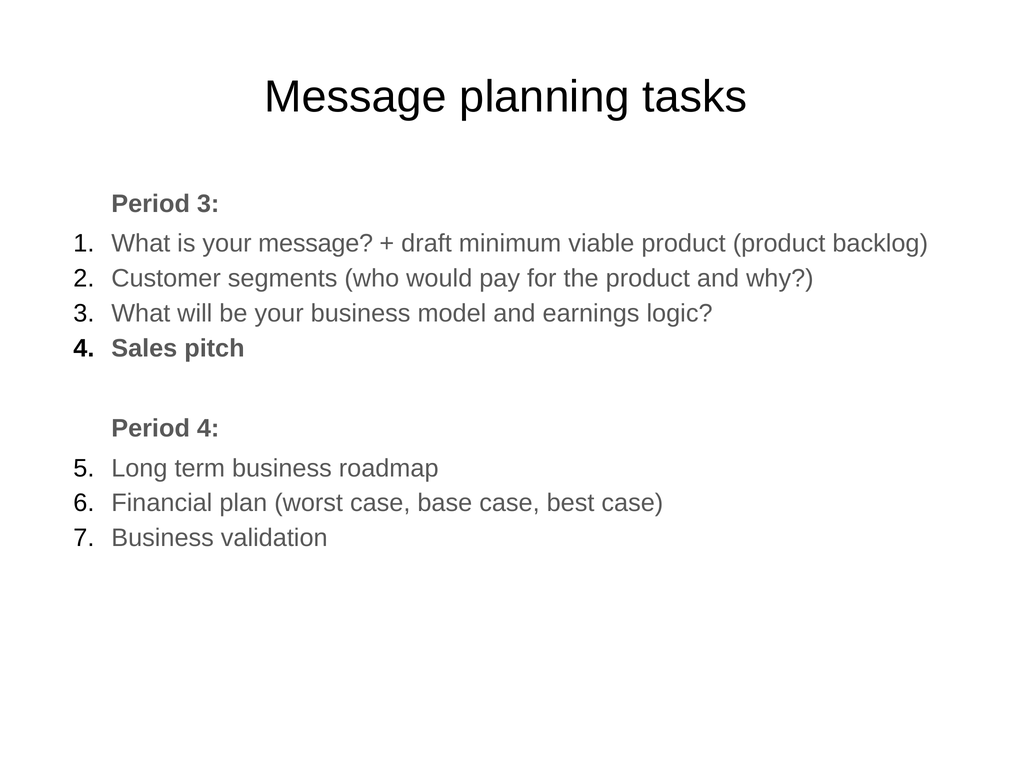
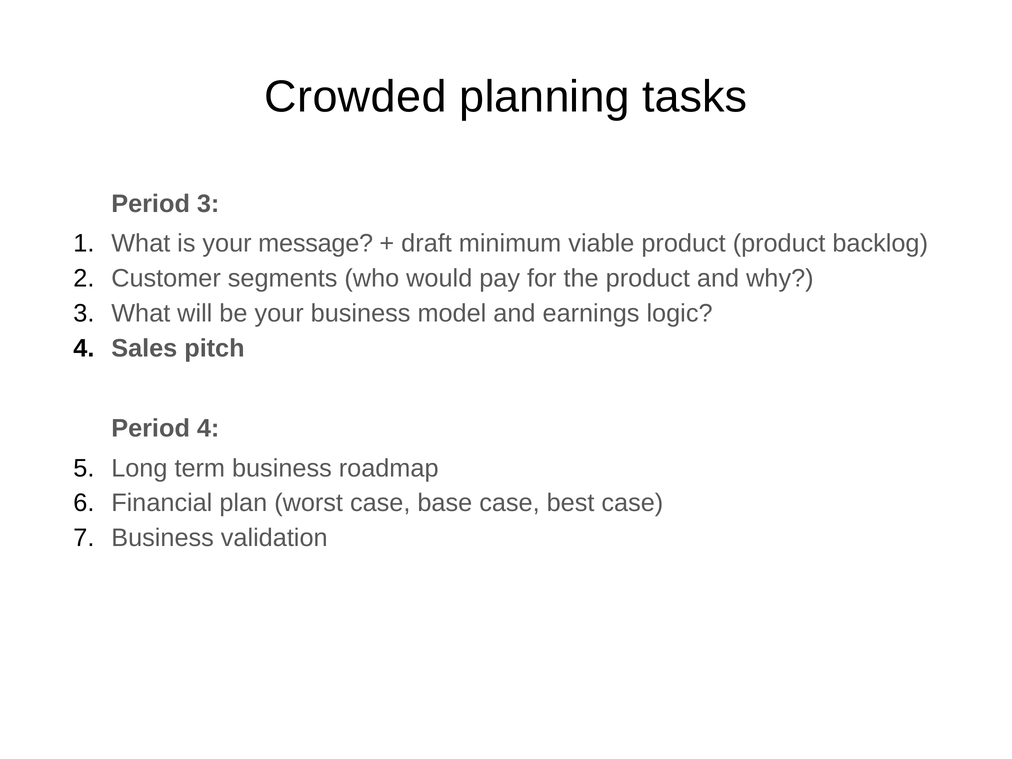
Message at (356, 97): Message -> Crowded
